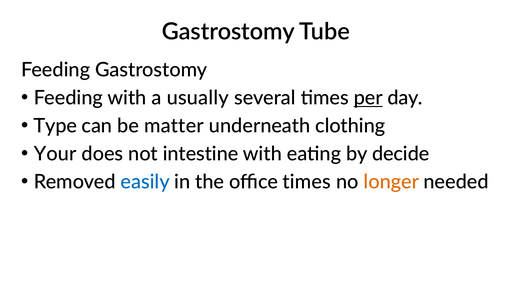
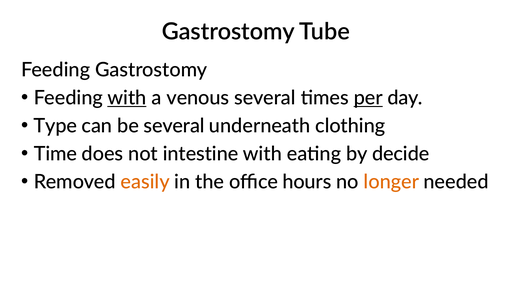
with at (127, 98) underline: none -> present
usually: usually -> venous
be matter: matter -> several
Your: Your -> Time
easily colour: blue -> orange
office times: times -> hours
